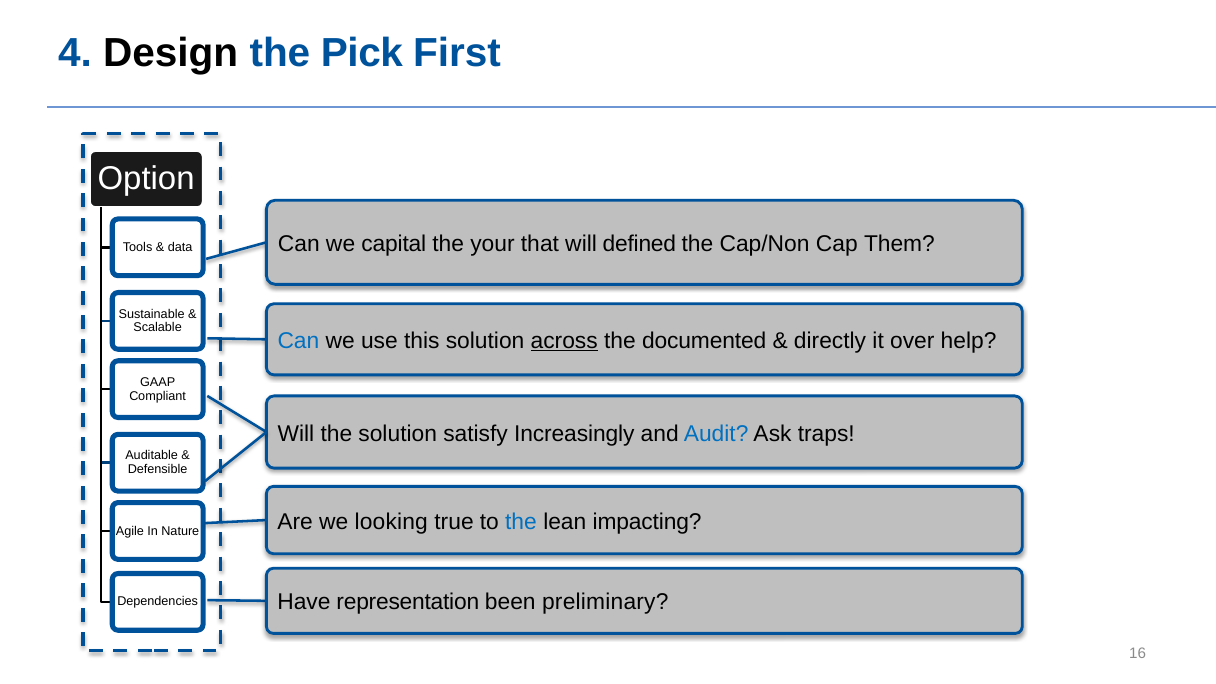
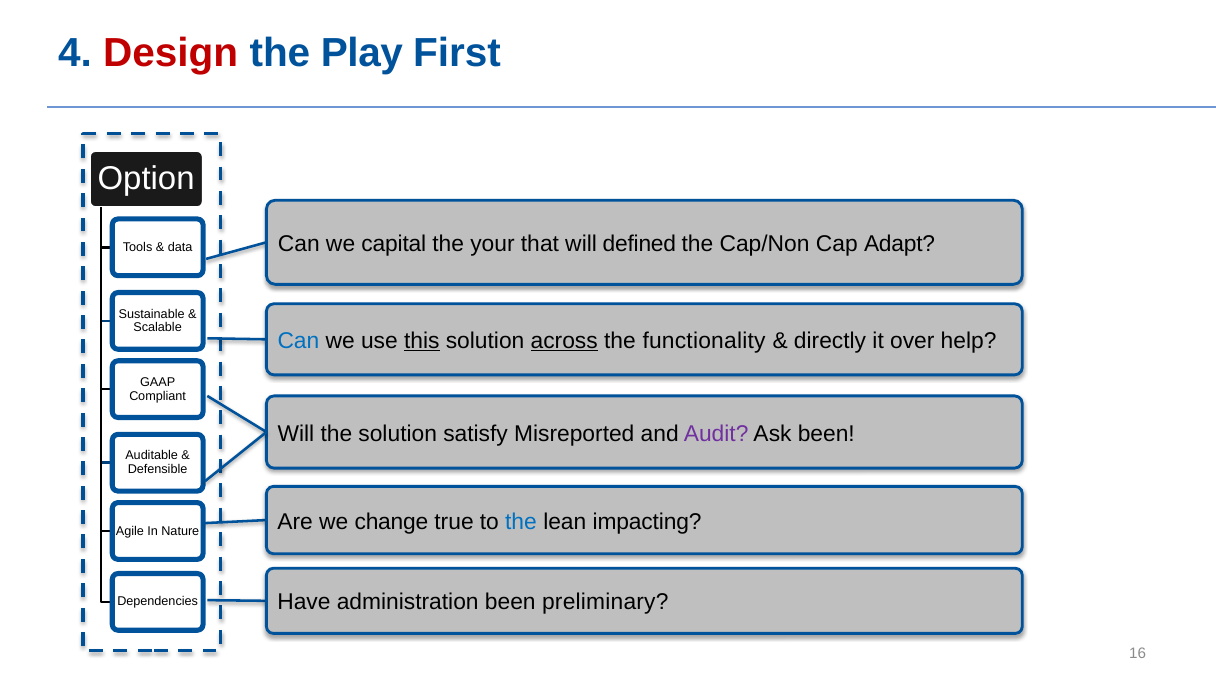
Design colour: black -> red
Pick: Pick -> Play
Them: Them -> Adapt
this underline: none -> present
documented: documented -> functionality
Increasingly: Increasingly -> Misreported
Audit colour: blue -> purple
Ask traps: traps -> been
looking: looking -> change
representation: representation -> administration
